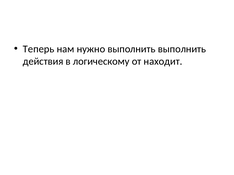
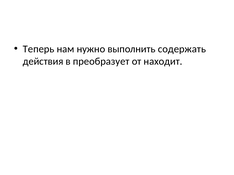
выполнить выполнить: выполнить -> содержать
логическому: логическому -> преобразует
